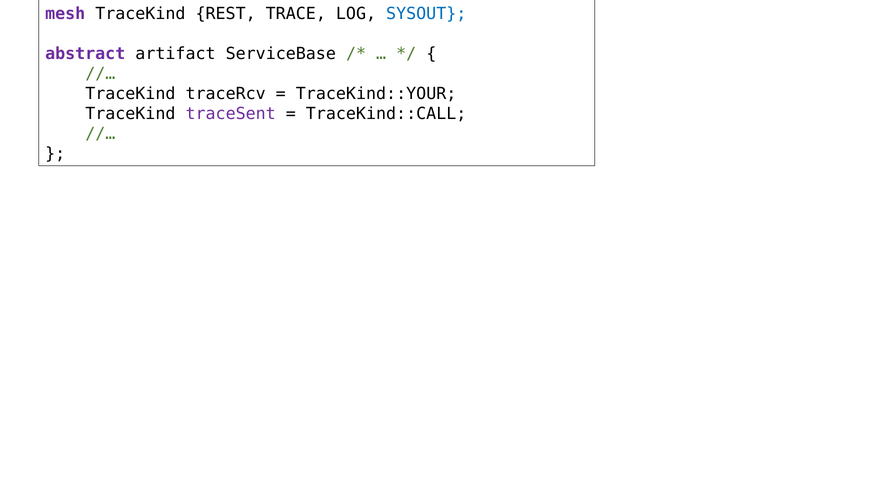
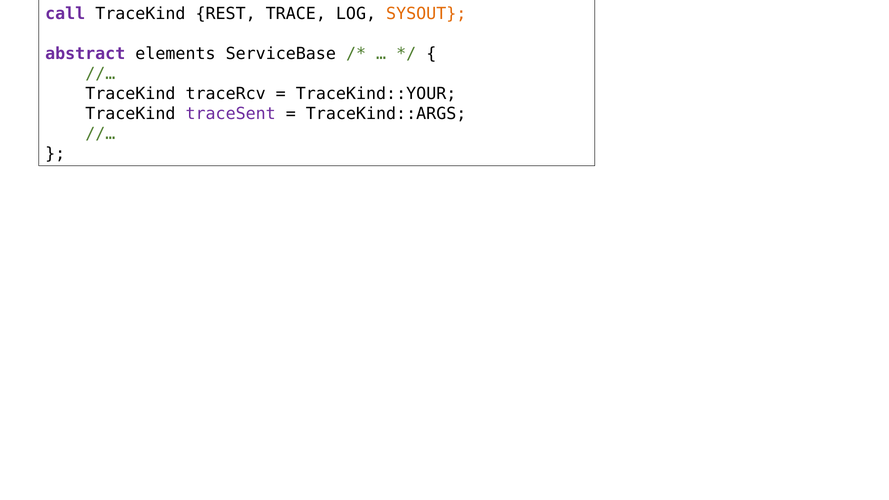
mesh: mesh -> call
SYSOUT colour: blue -> orange
artifact: artifact -> elements
TraceKind::CALL: TraceKind::CALL -> TraceKind::ARGS
